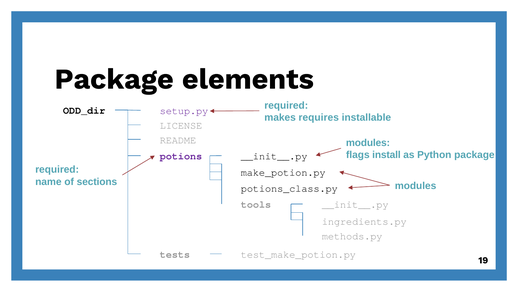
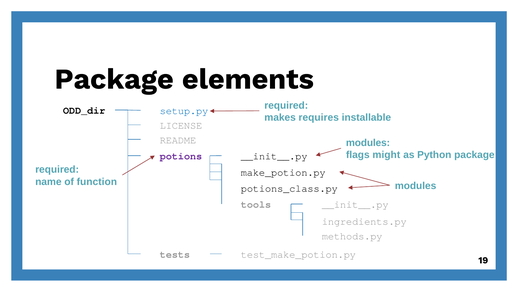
setup.py colour: purple -> blue
install: install -> might
sections: sections -> function
